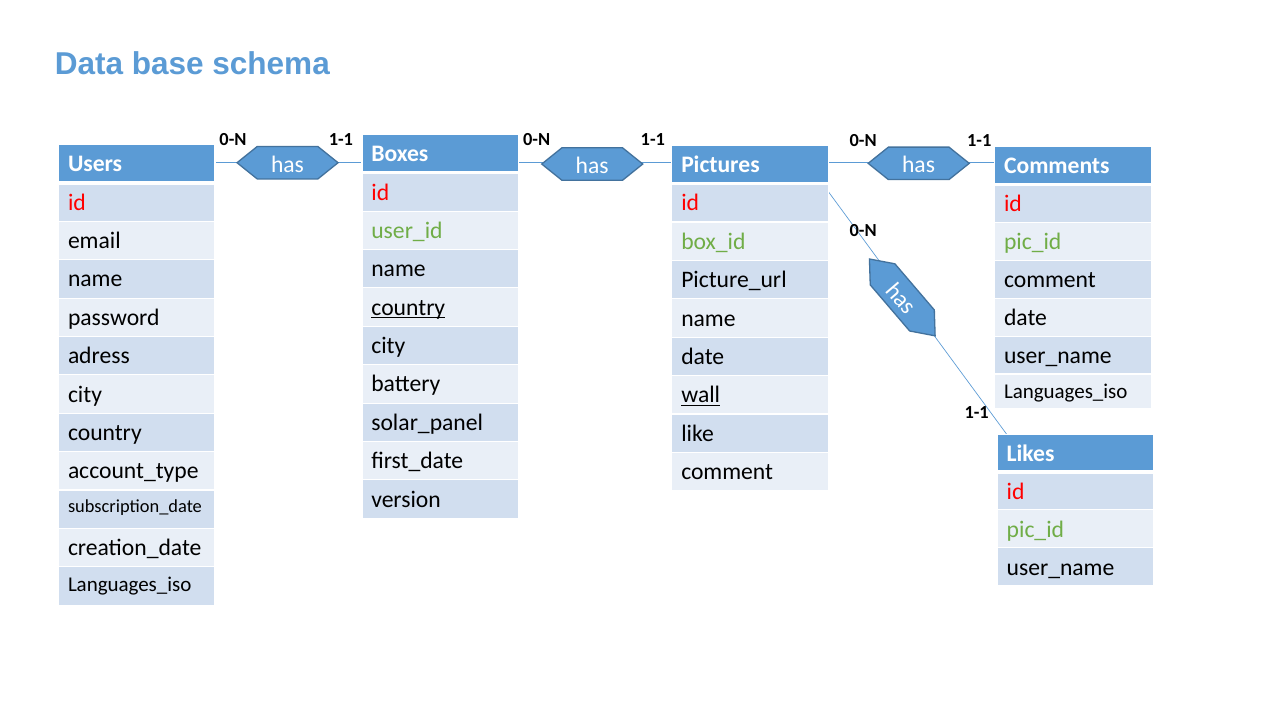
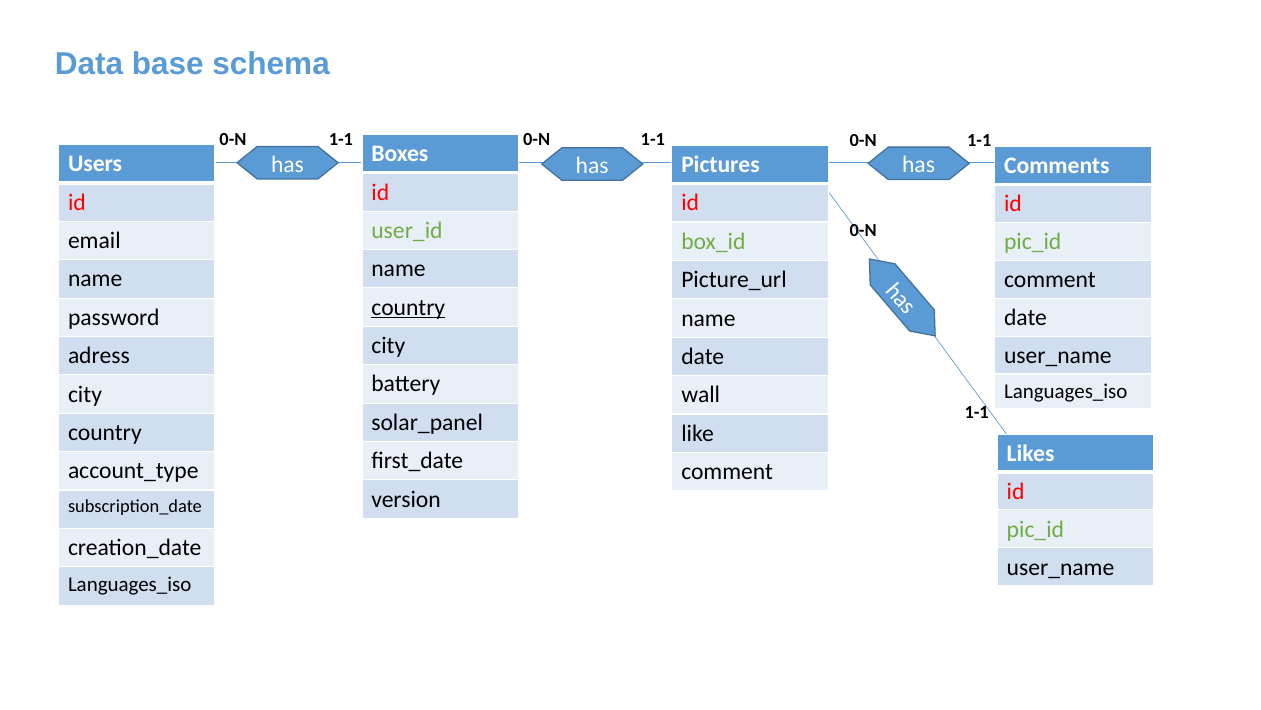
wall underline: present -> none
